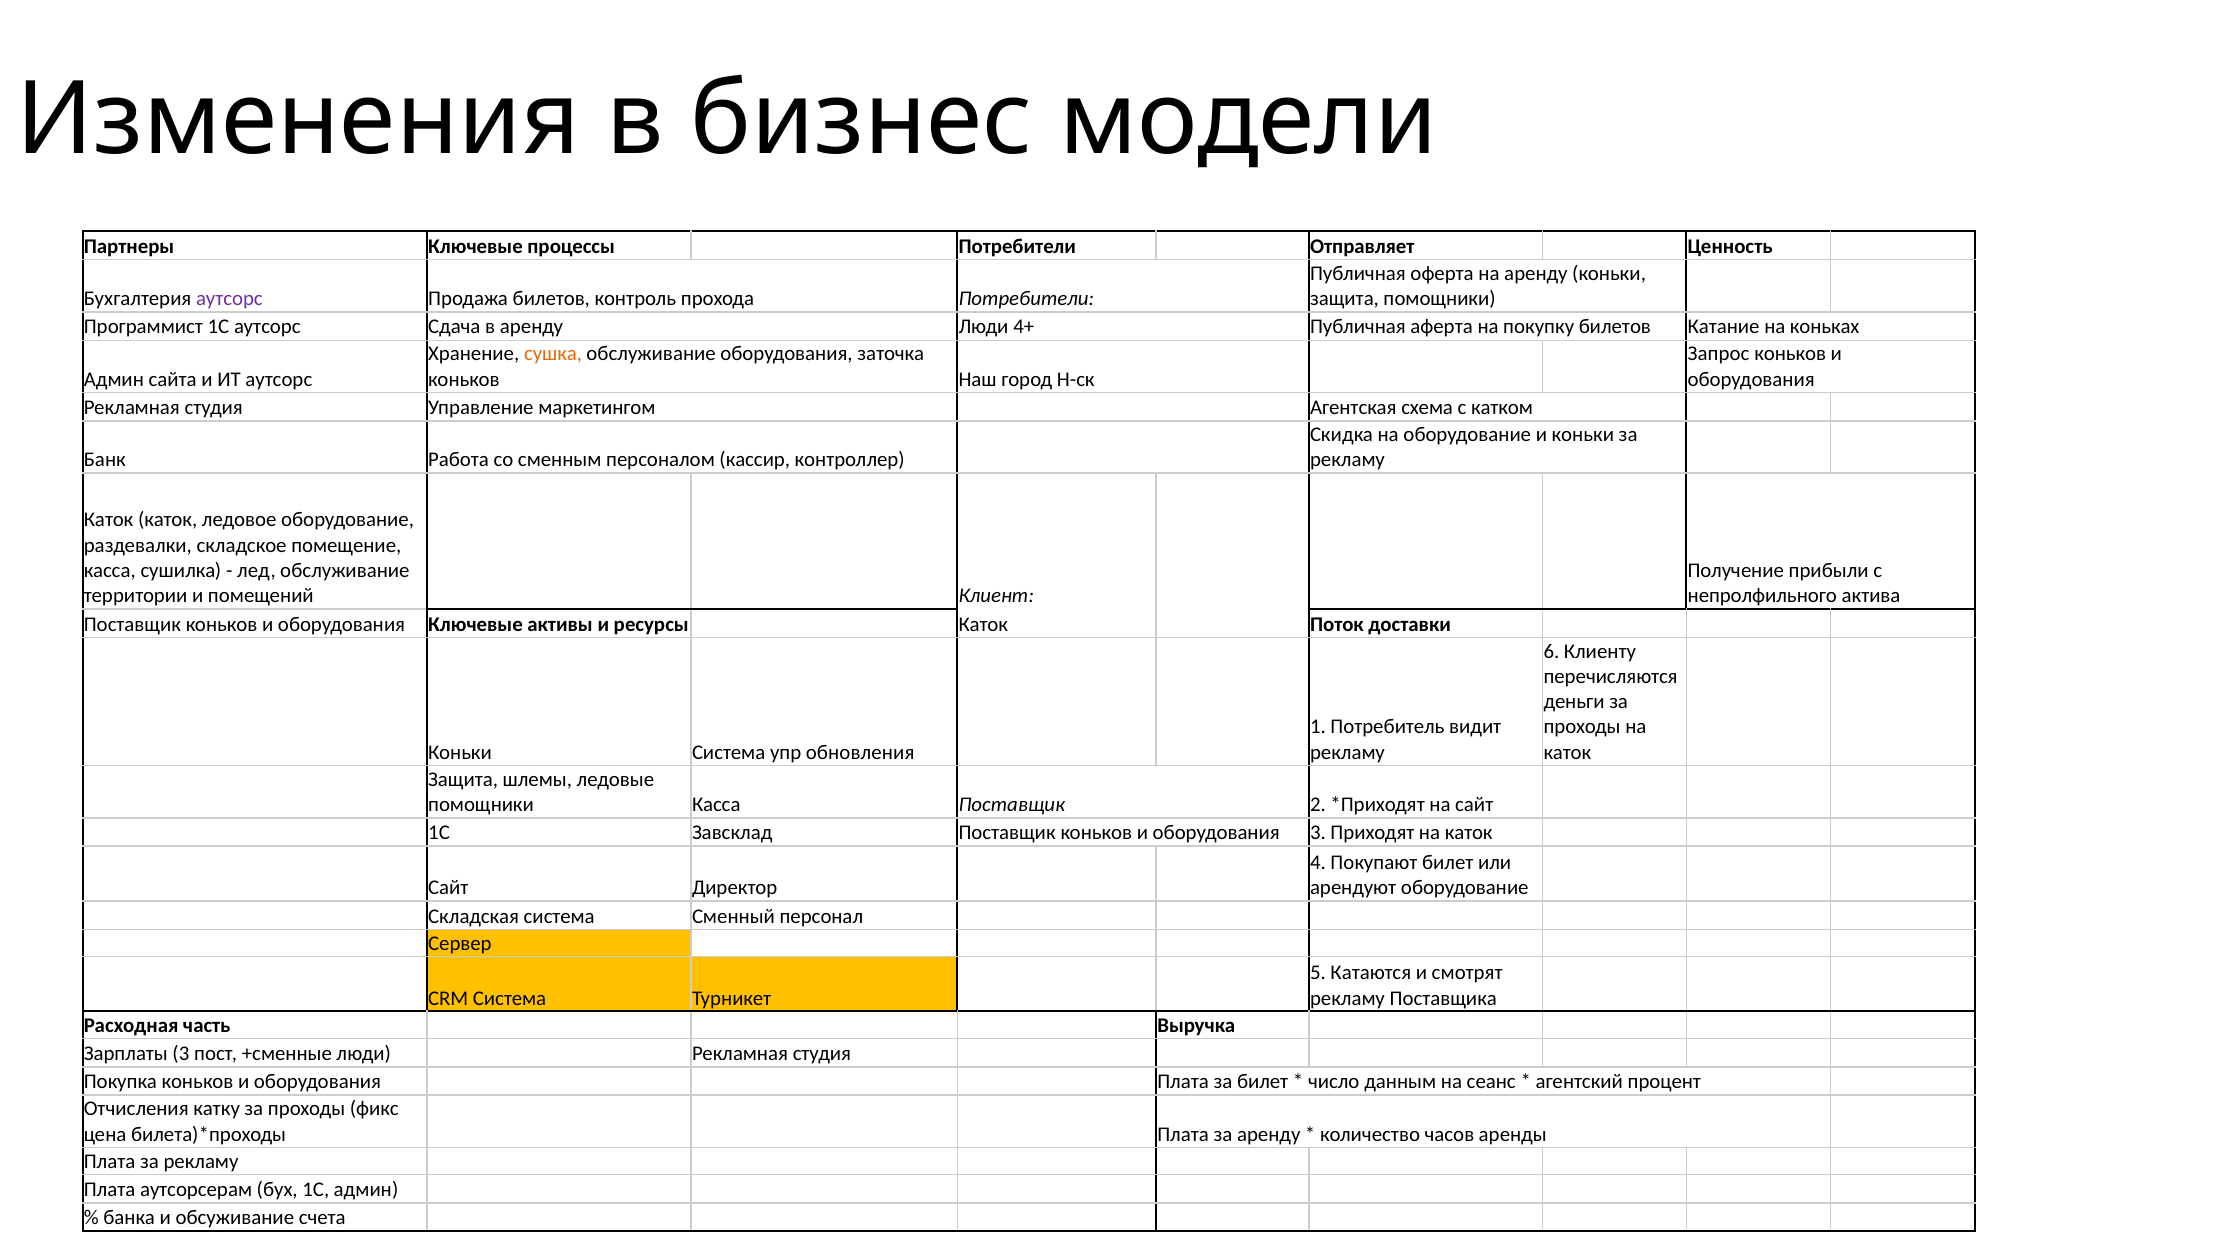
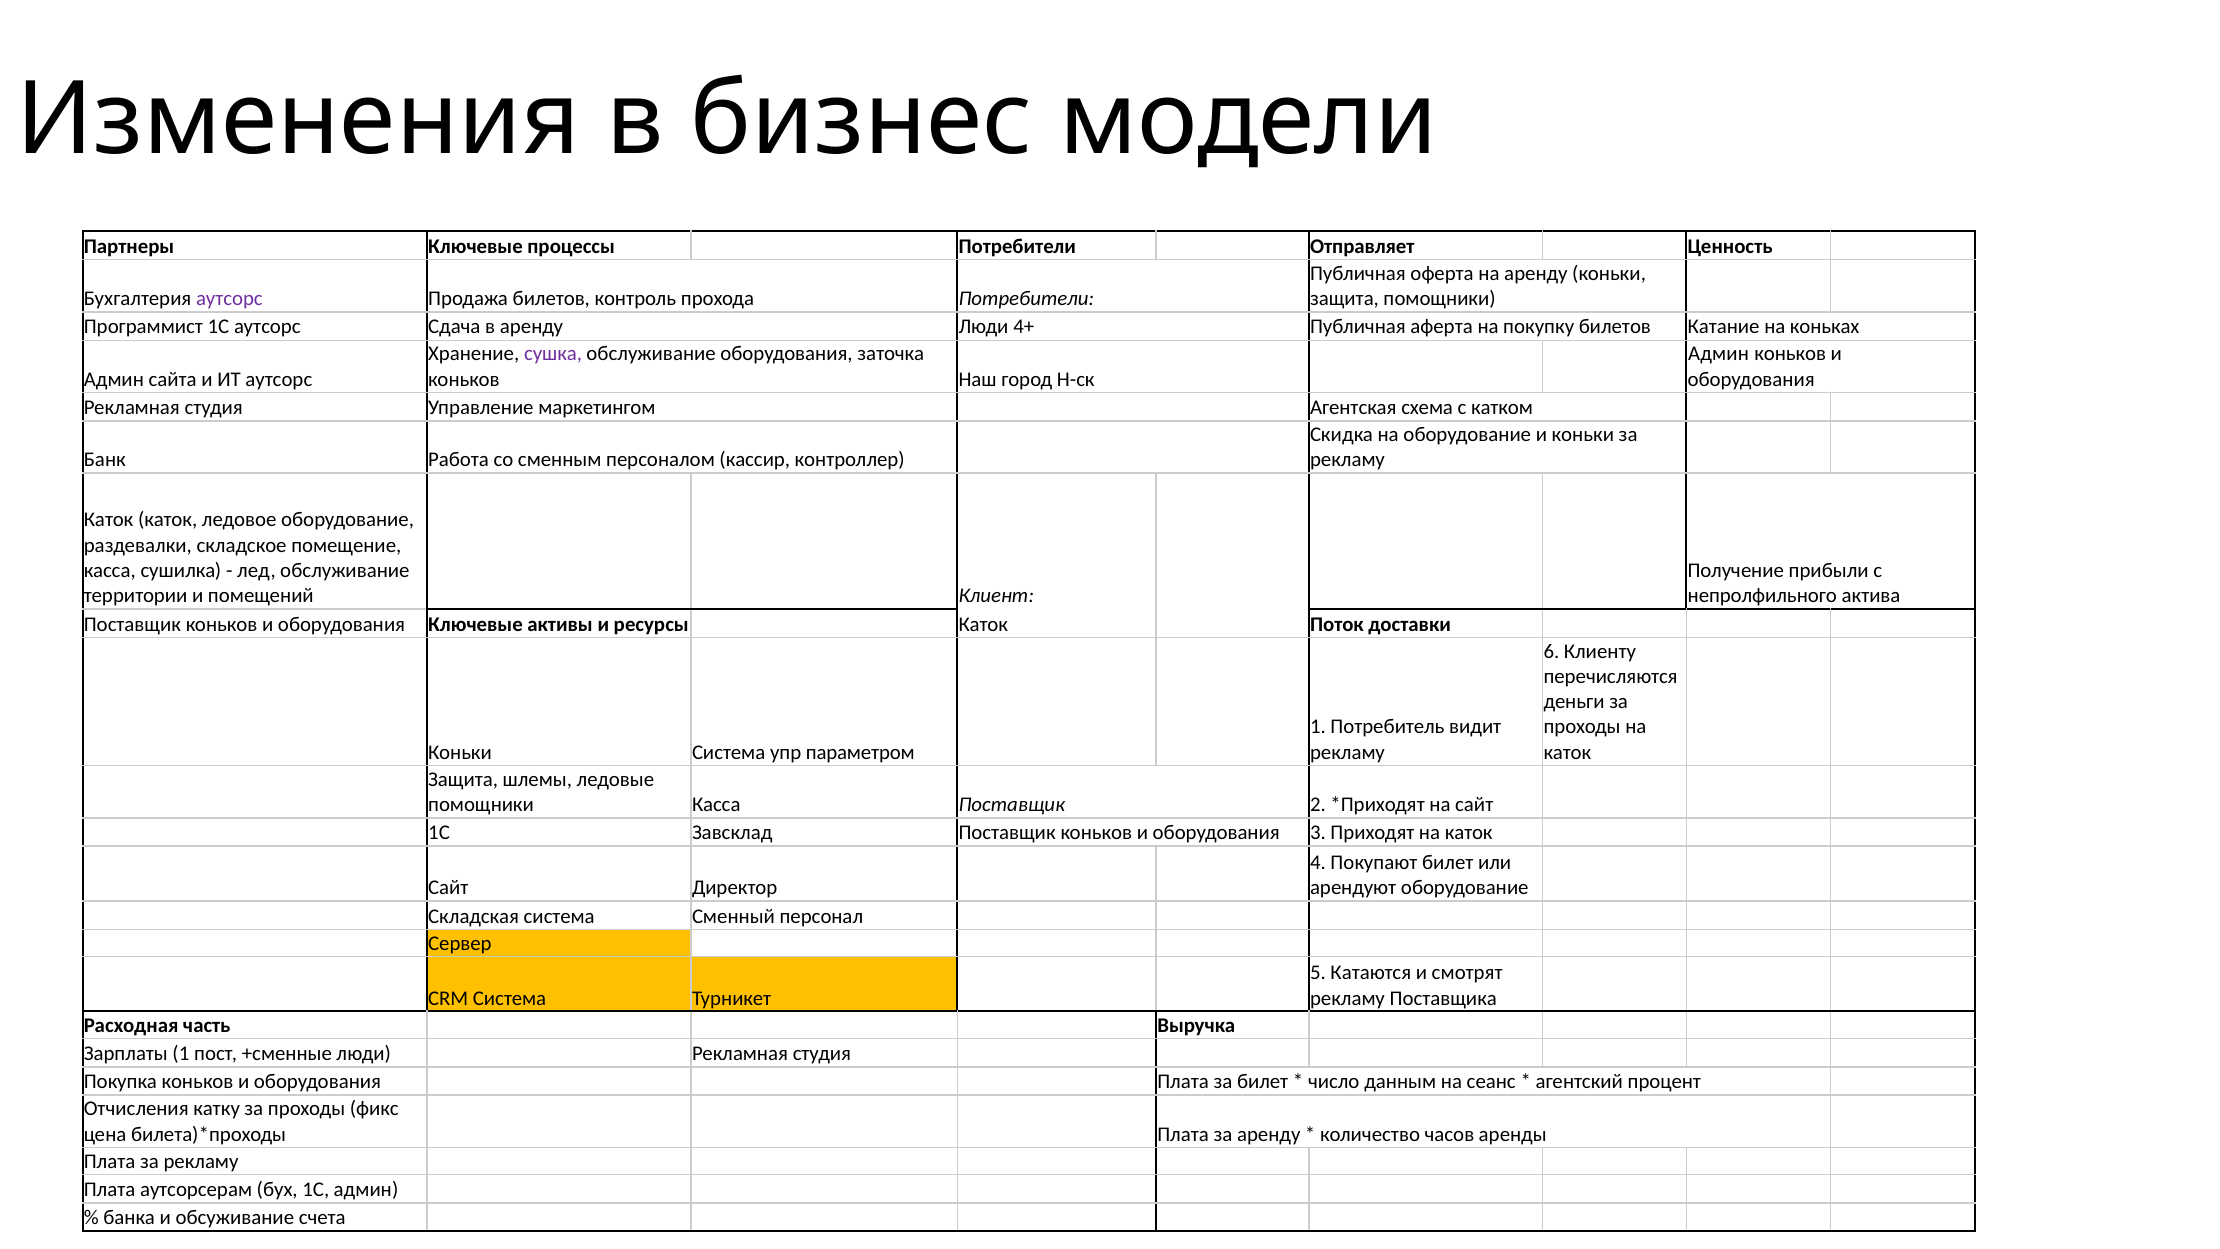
сушка colour: orange -> purple
Запрос at (1719, 354): Запрос -> Админ
обновления: обновления -> параметром
Зарплаты 3: 3 -> 1
